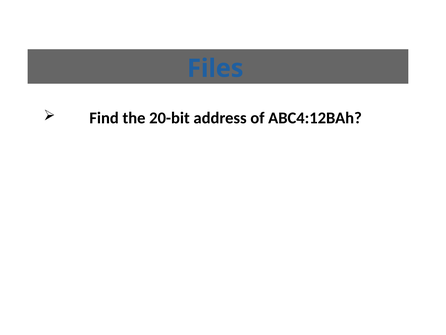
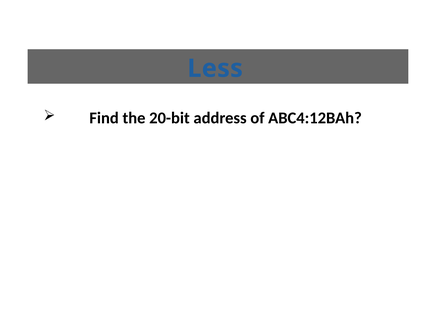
Files: Files -> Less
